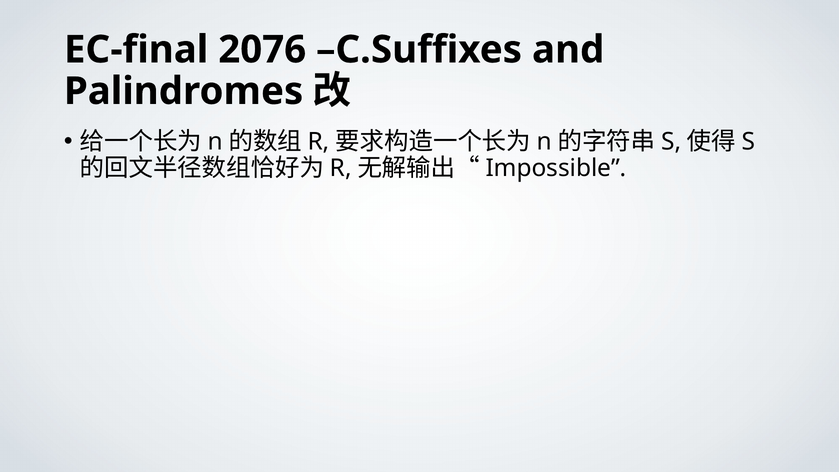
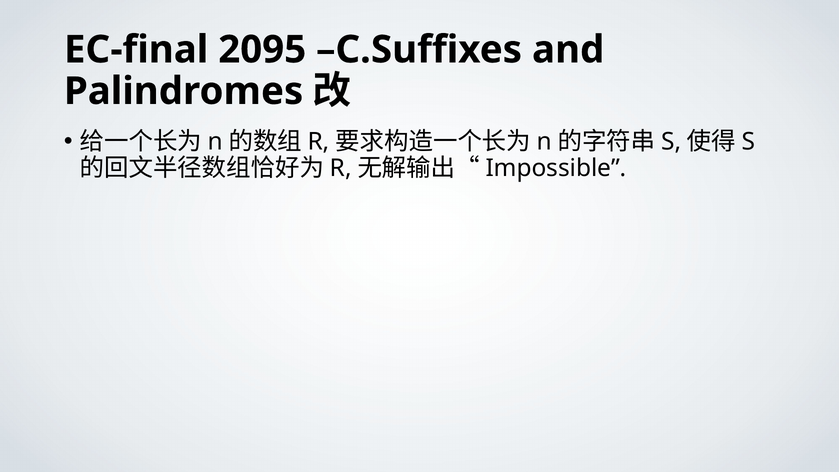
2076: 2076 -> 2095
